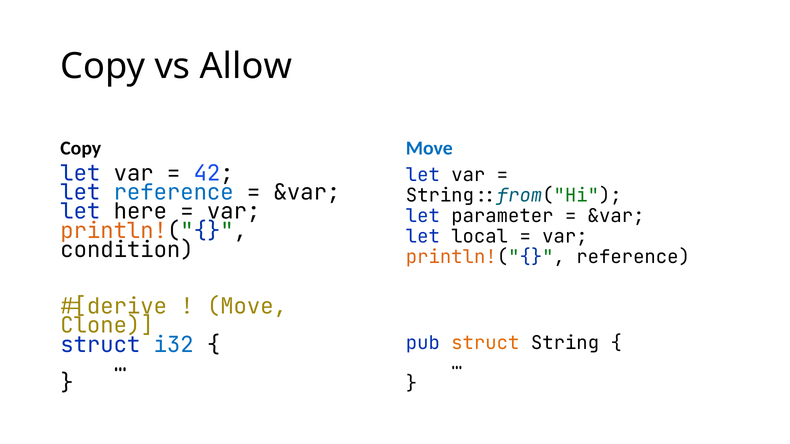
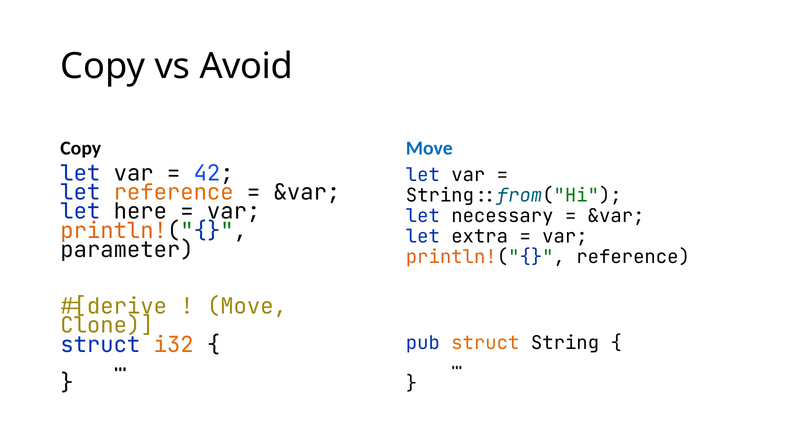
Allow: Allow -> Avoid
reference at (174, 193) colour: blue -> orange
parameter: parameter -> necessary
local: local -> extra
condition: condition -> parameter
i32 colour: blue -> orange
